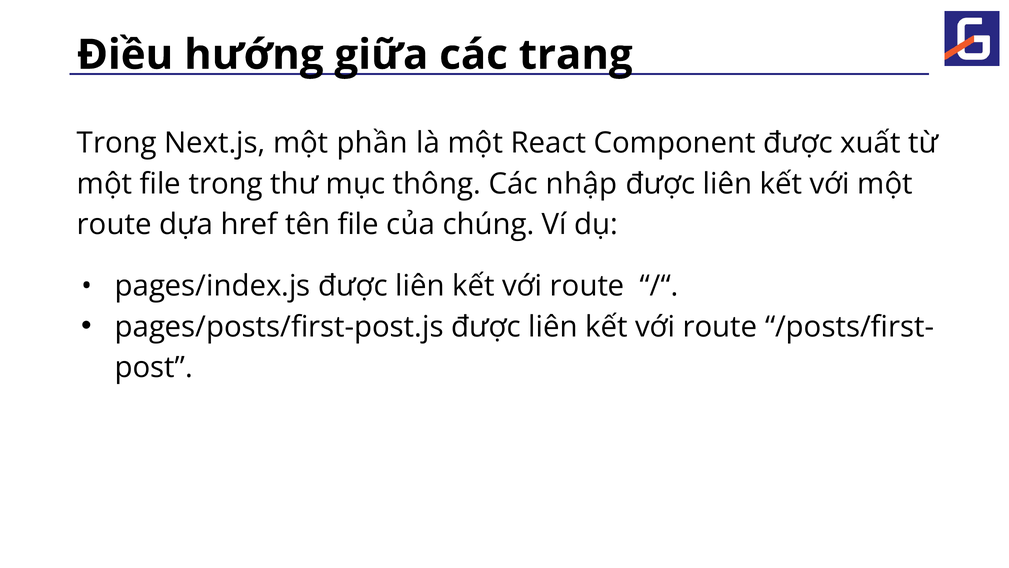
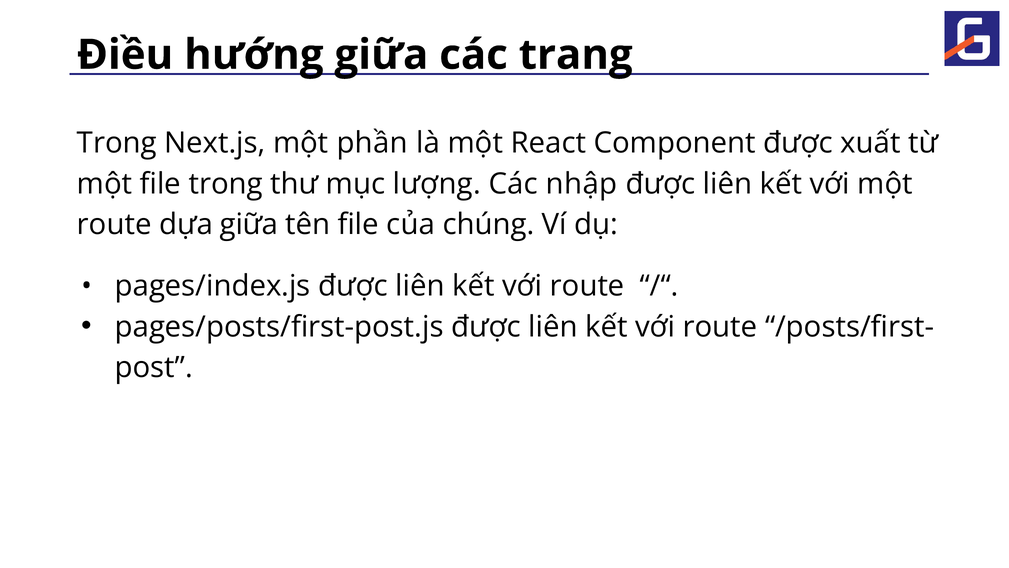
thông: thông -> lượng
dựa href: href -> giữa
